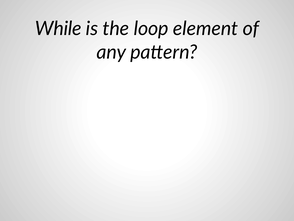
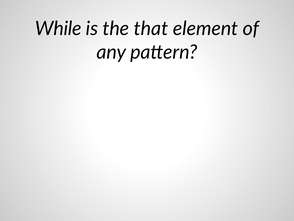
loop: loop -> that
